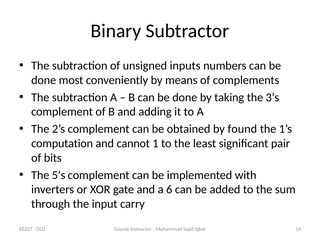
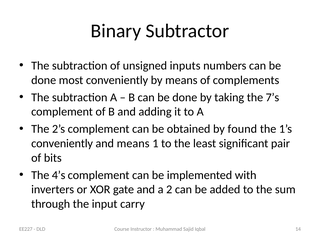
3’s: 3’s -> 7’s
computation at (62, 143): computation -> conveniently
and cannot: cannot -> means
5’s: 5’s -> 4’s
6: 6 -> 2
